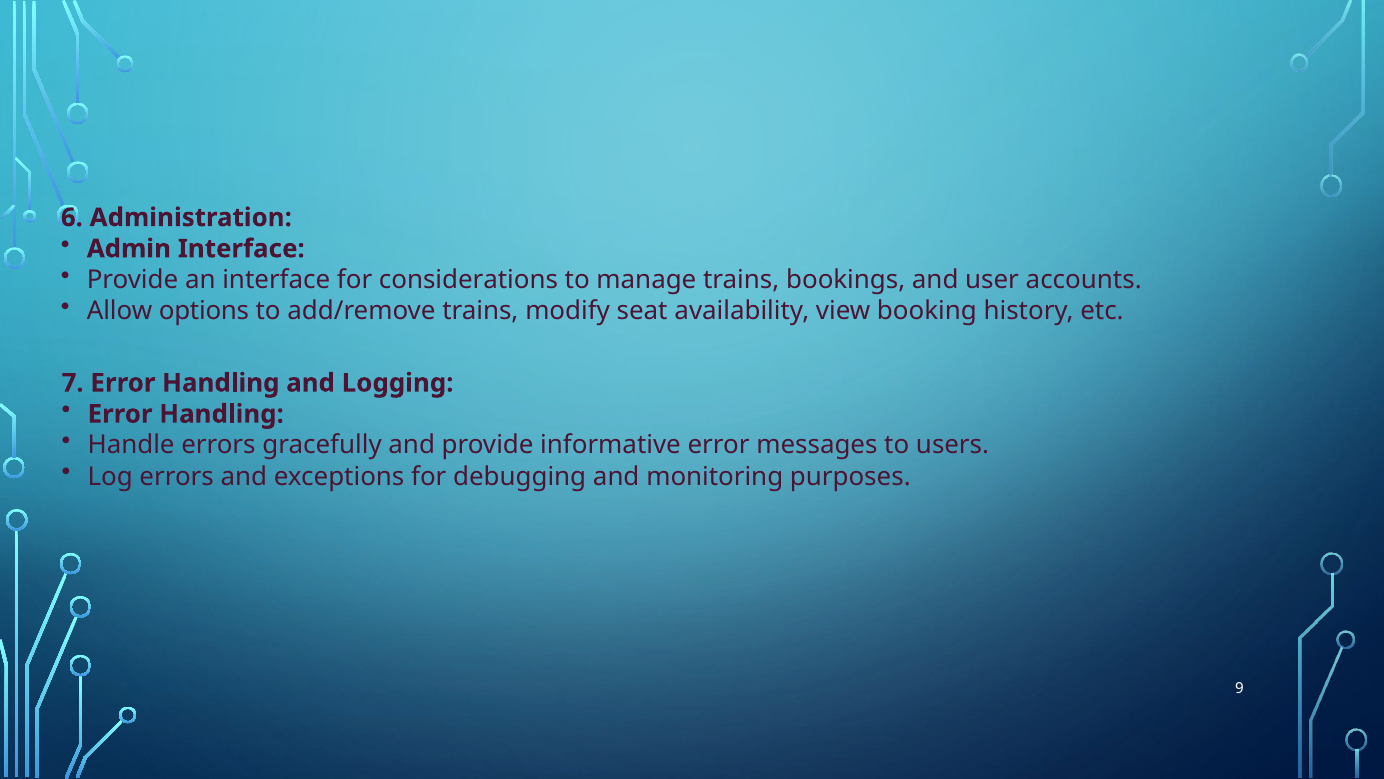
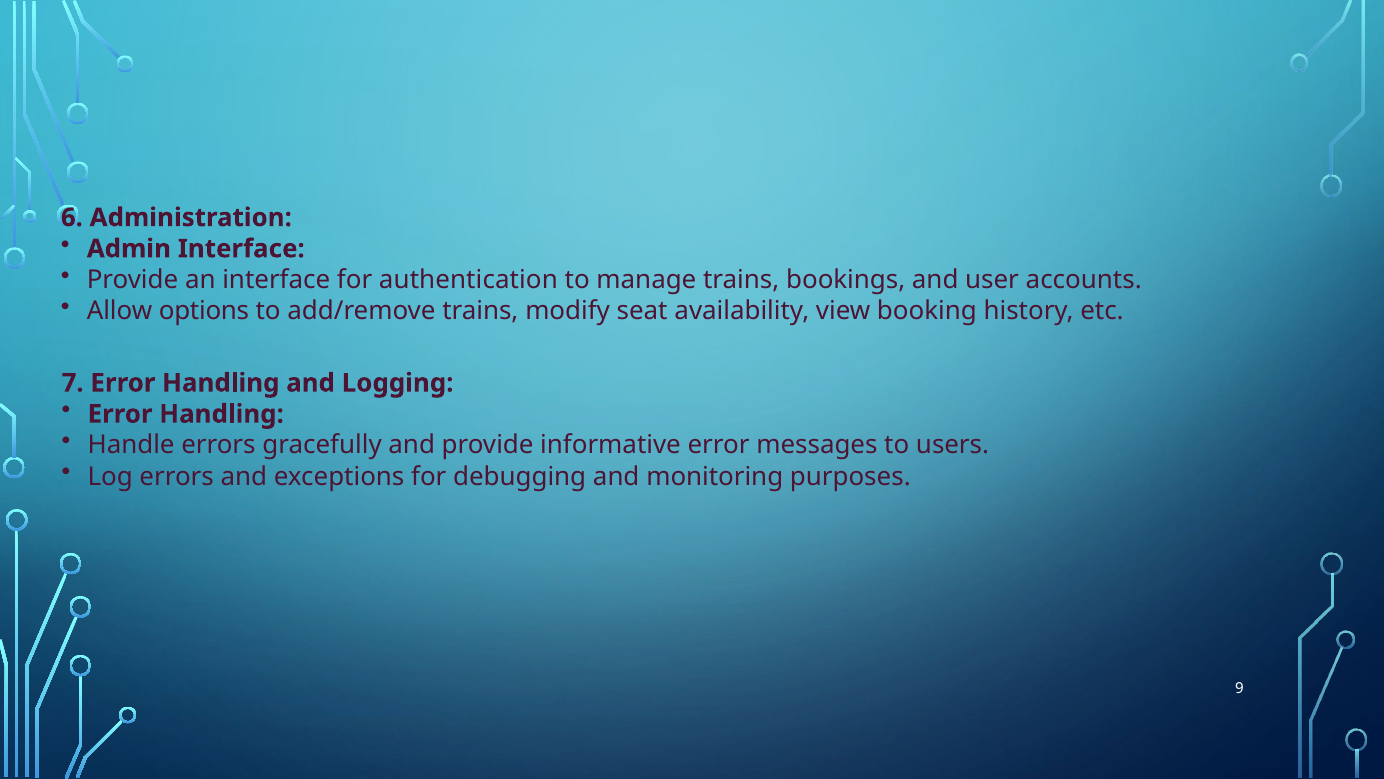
considerations: considerations -> authentication
